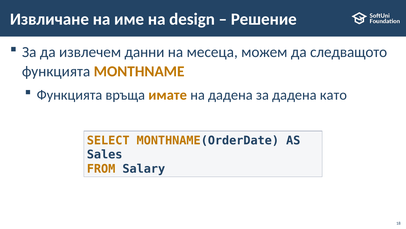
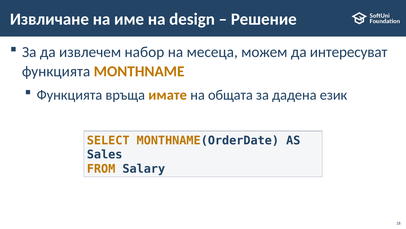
данни: данни -> набор
следващото: следващото -> интересуват
на дадена: дадена -> общата
като: като -> език
